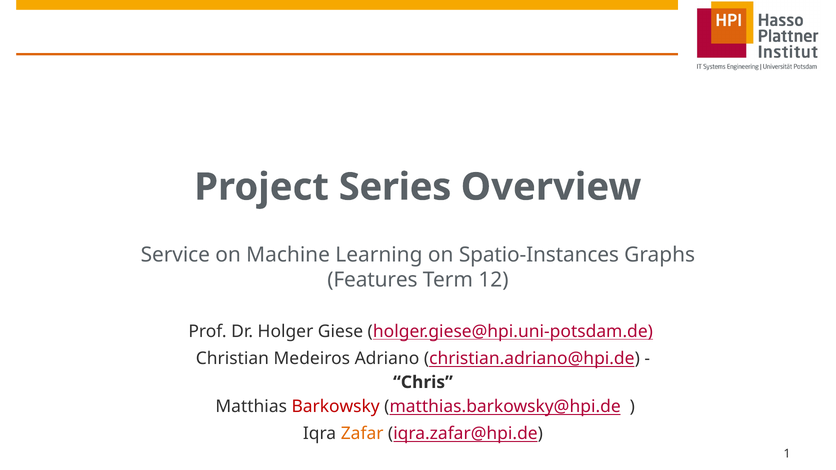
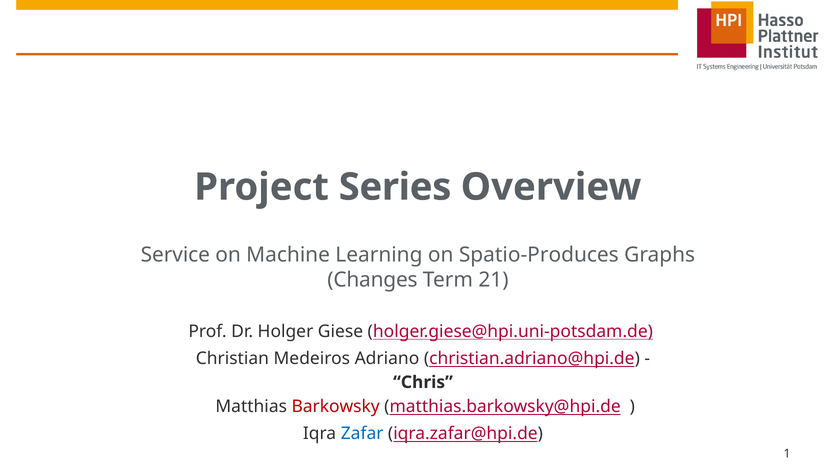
Spatio-Instances: Spatio-Instances -> Spatio-Produces
Features: Features -> Changes
12: 12 -> 21
Zafar colour: orange -> blue
